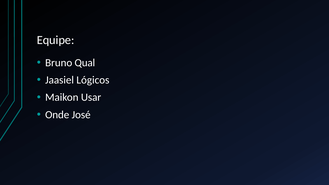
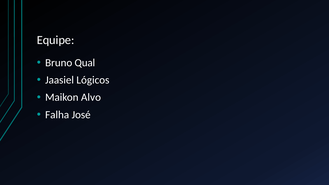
Usar: Usar -> Alvo
Onde: Onde -> Falha
